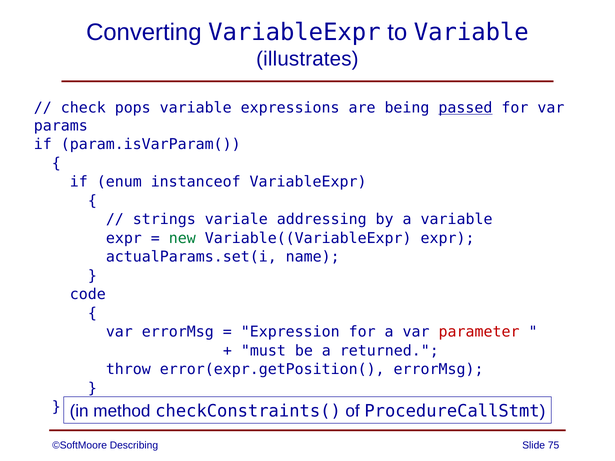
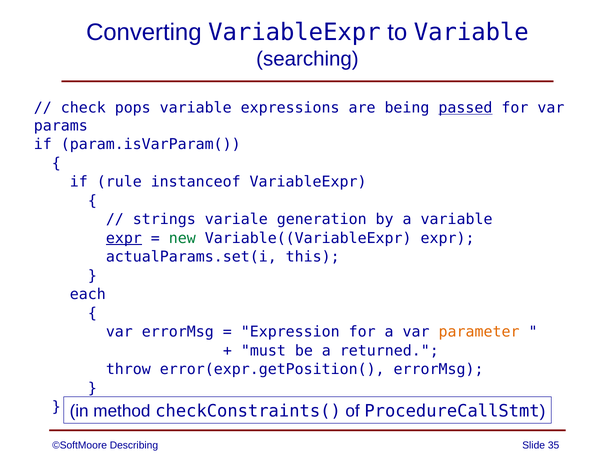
illustrates: illustrates -> searching
enum: enum -> rule
addressing: addressing -> generation
expr at (124, 238) underline: none -> present
name: name -> this
code: code -> each
parameter colour: red -> orange
75: 75 -> 35
